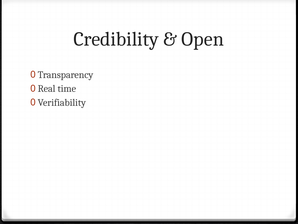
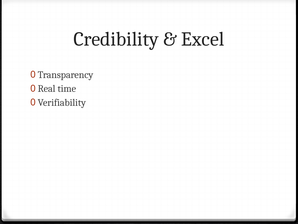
Open: Open -> Excel
